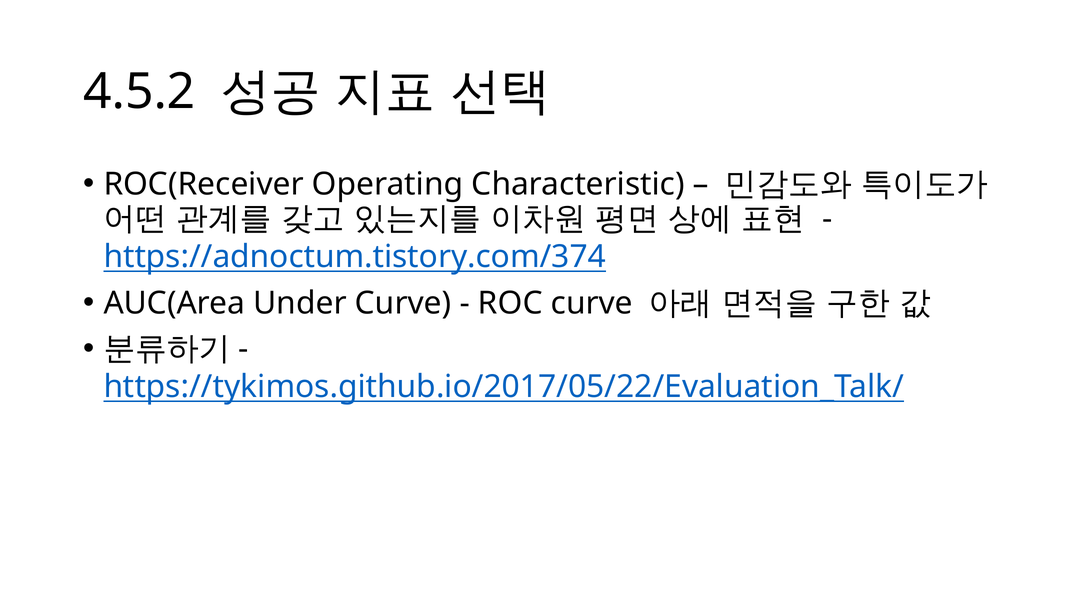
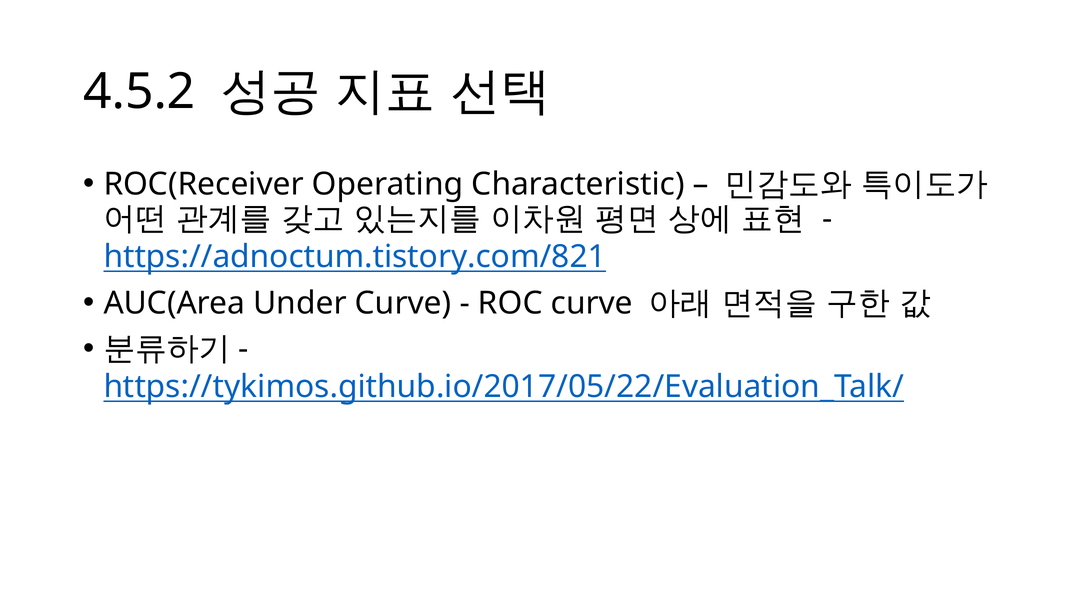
https://adnoctum.tistory.com/374: https://adnoctum.tistory.com/374 -> https://adnoctum.tistory.com/821
